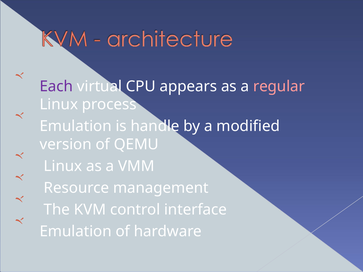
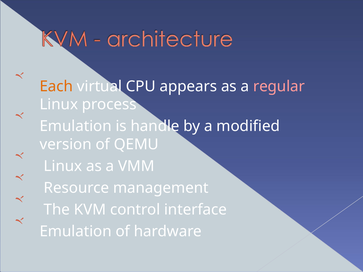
Each colour: purple -> orange
